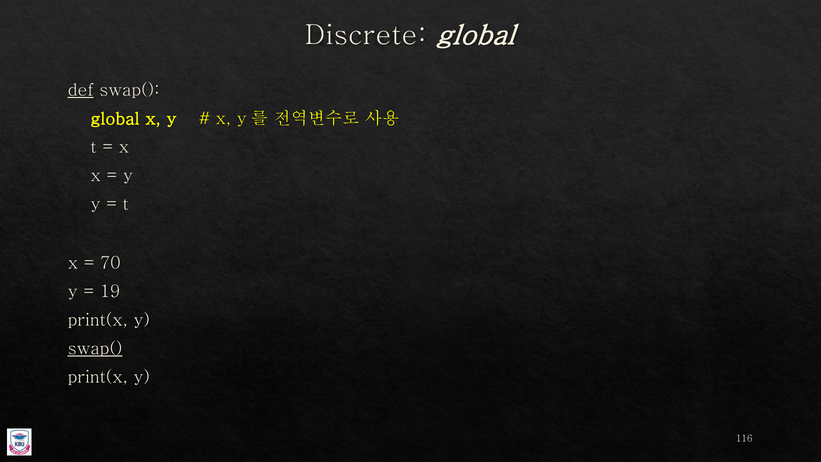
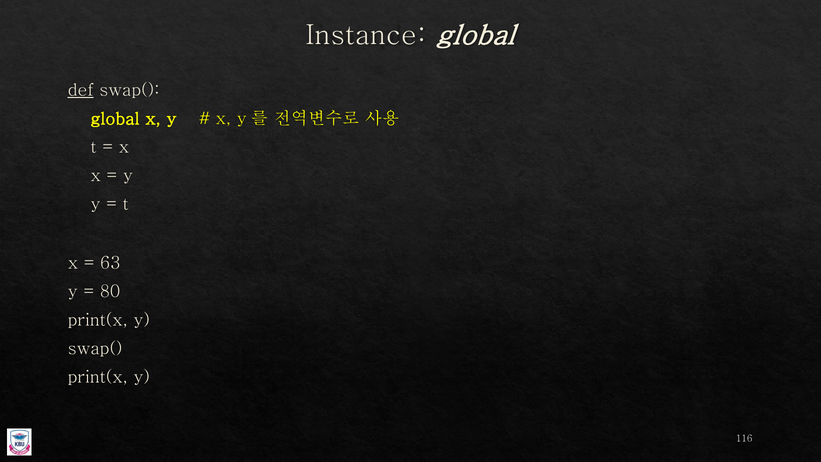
Discrete: Discrete -> Instance
70: 70 -> 63
19: 19 -> 80
swap( at (95, 348) underline: present -> none
